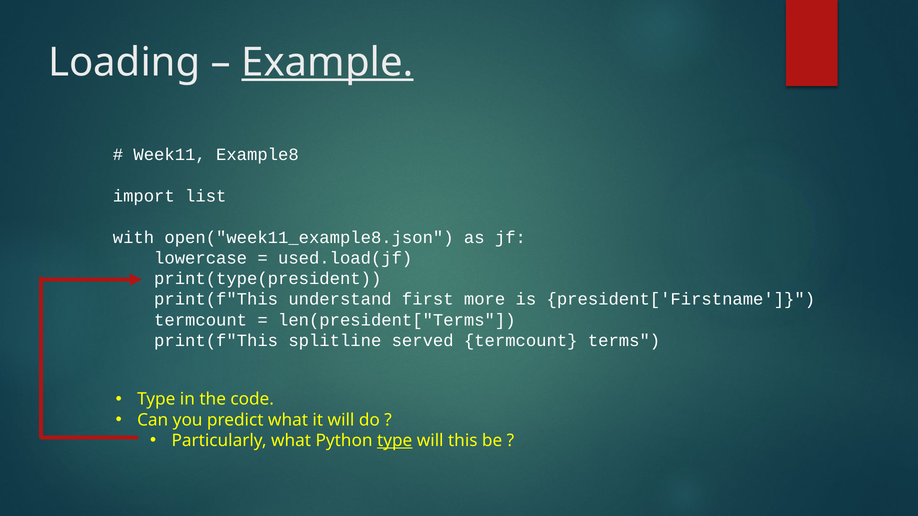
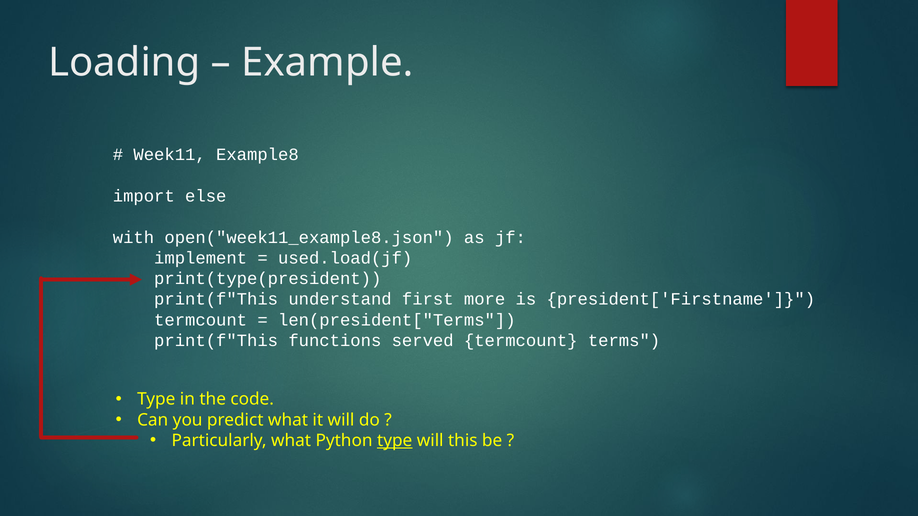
Example underline: present -> none
list: list -> else
lowercase: lowercase -> implement
splitline: splitline -> functions
